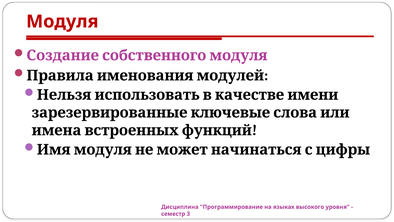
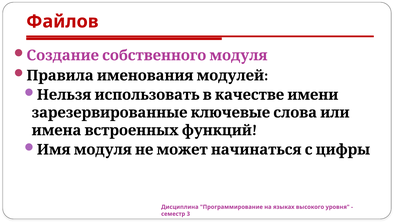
Модуля: Модуля -> Файлов
